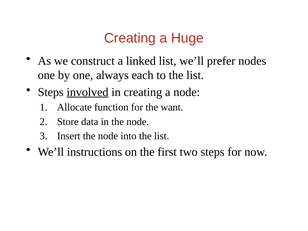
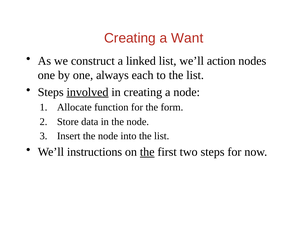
Huge: Huge -> Want
prefer: prefer -> action
want: want -> form
the at (147, 152) underline: none -> present
